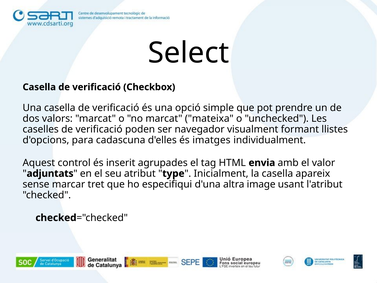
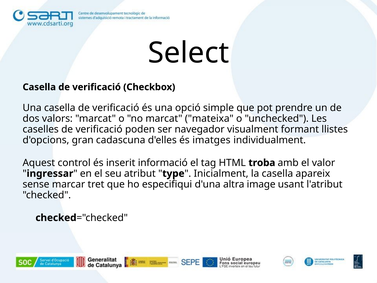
para: para -> gran
agrupades: agrupades -> informació
envia: envia -> troba
adjuntats: adjuntats -> ingressar
